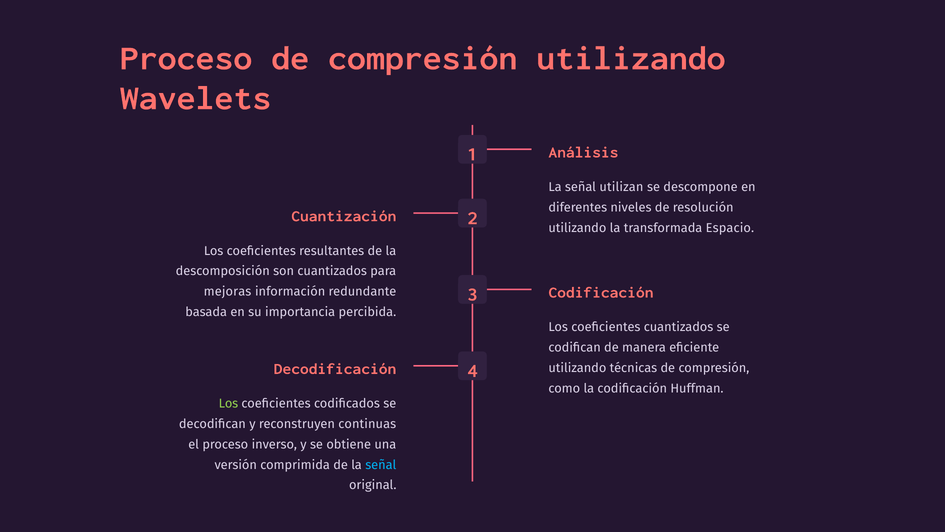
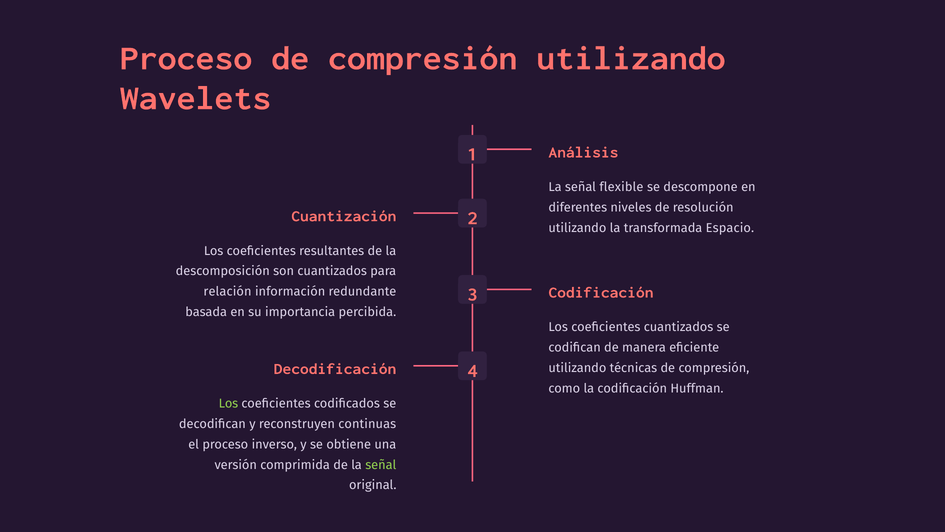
utilizan: utilizan -> flexible
mejoras: mejoras -> relación
señal at (381, 464) colour: light blue -> light green
